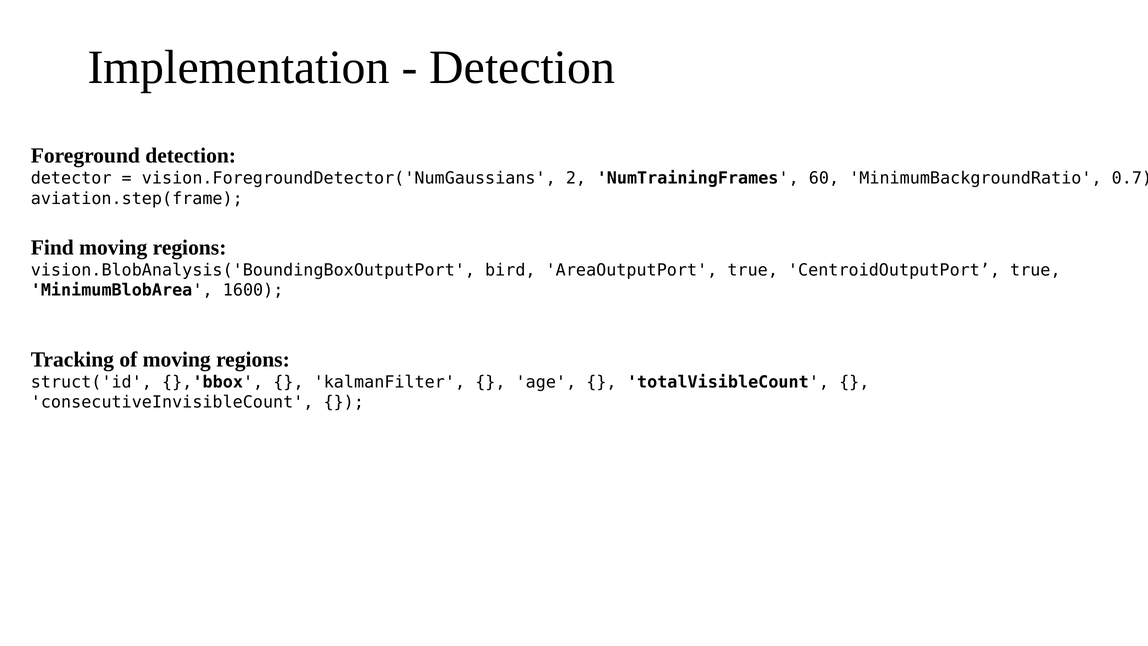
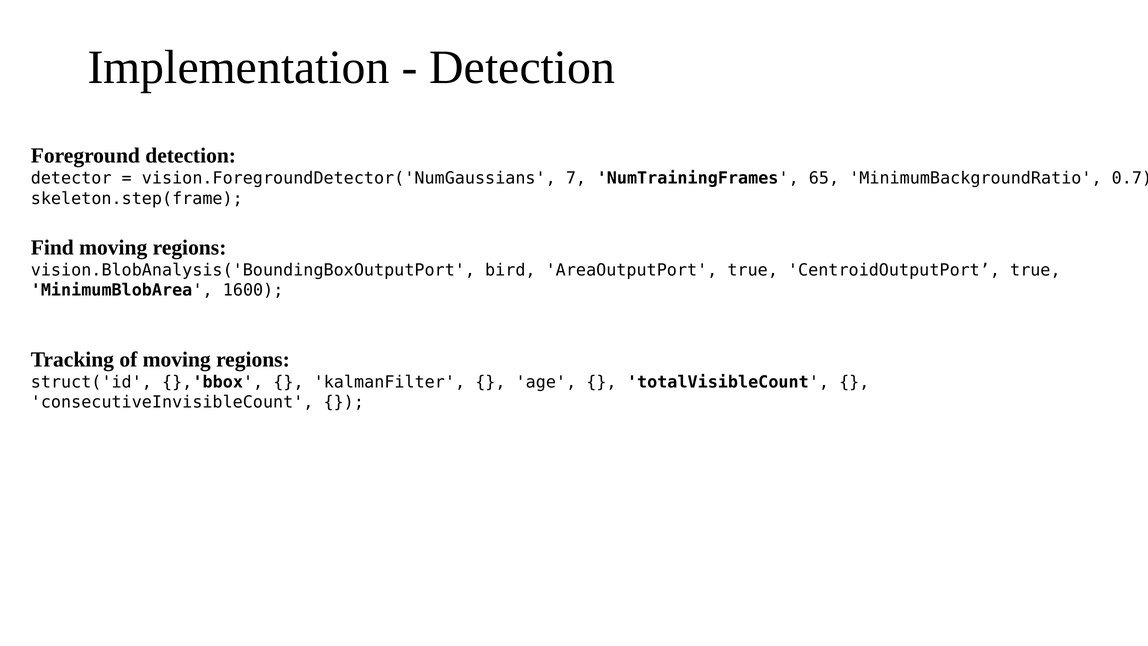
2: 2 -> 7
60: 60 -> 65
aviation.step(frame: aviation.step(frame -> skeleton.step(frame
